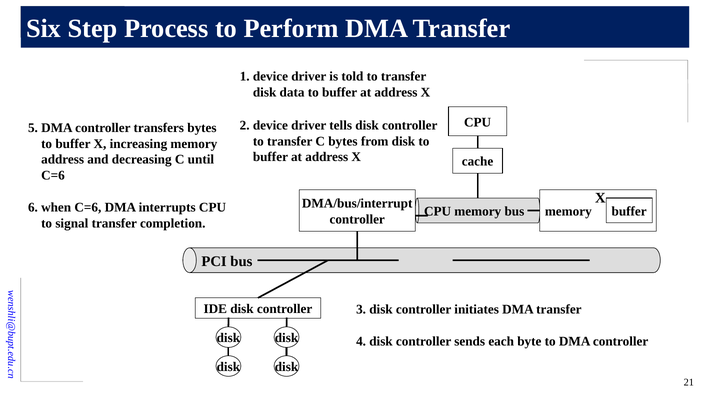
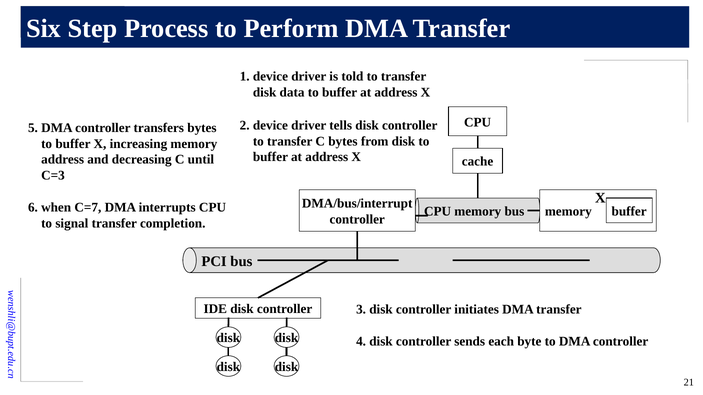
C=6 at (53, 176): C=6 -> C=3
when C=6: C=6 -> C=7
